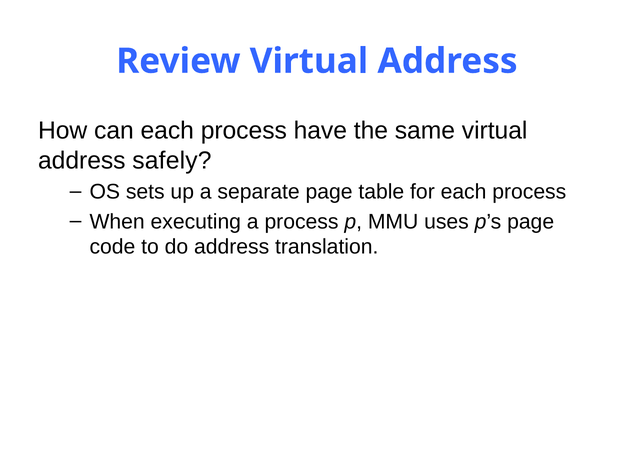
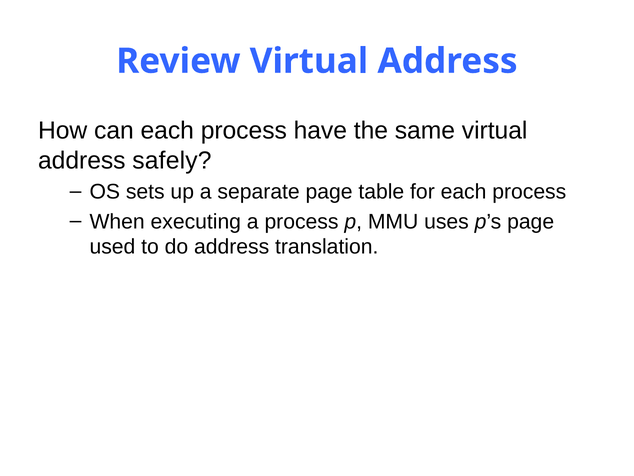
code: code -> used
